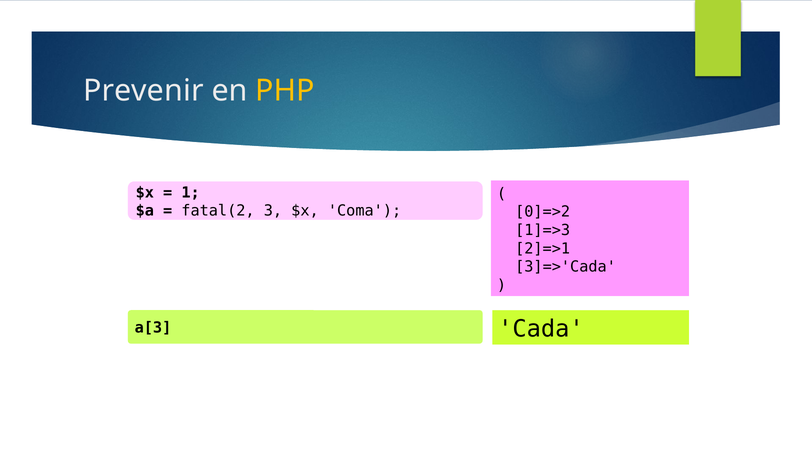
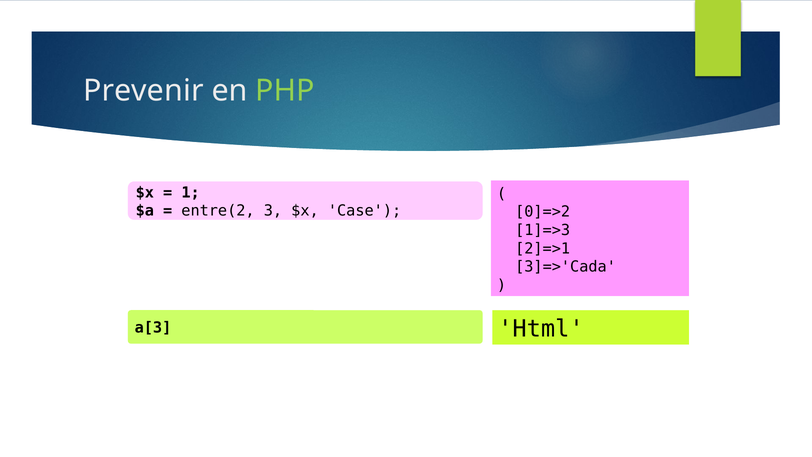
PHP colour: yellow -> light green
fatal(2: fatal(2 -> entre(2
Coma: Coma -> Case
Cada: Cada -> Html
